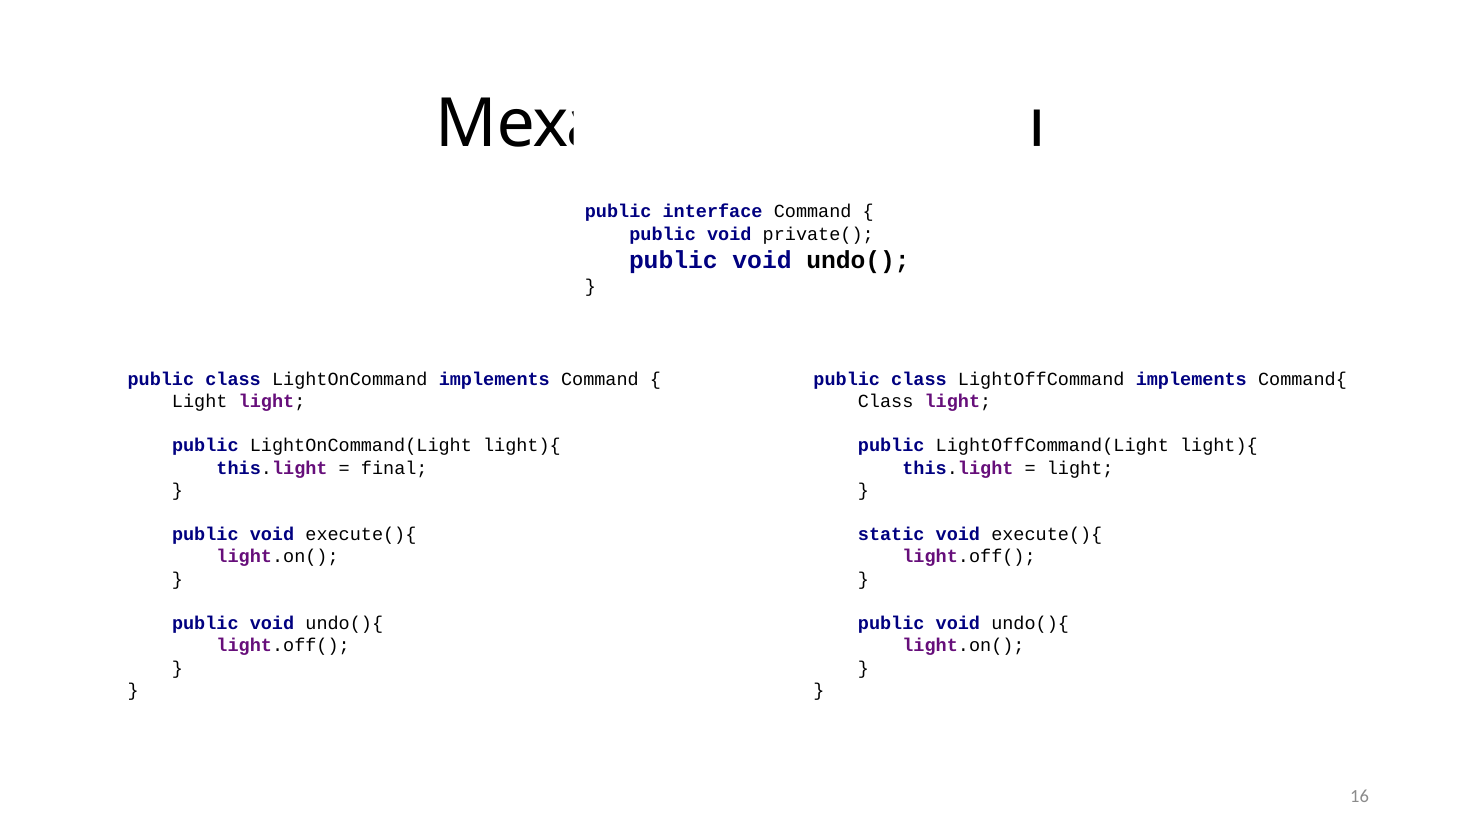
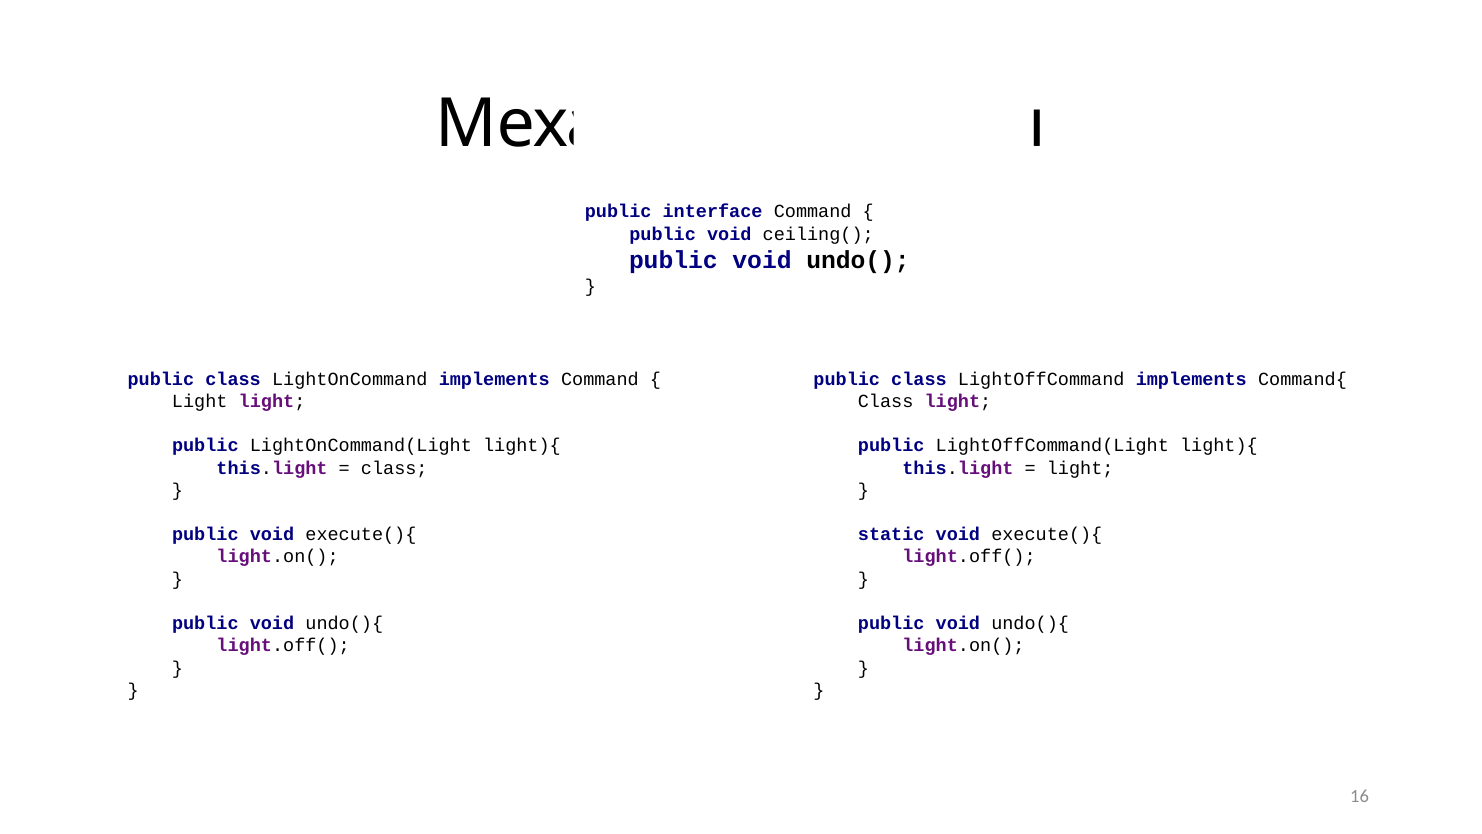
private(: private( -> ceiling(
final at (394, 468): final -> class
